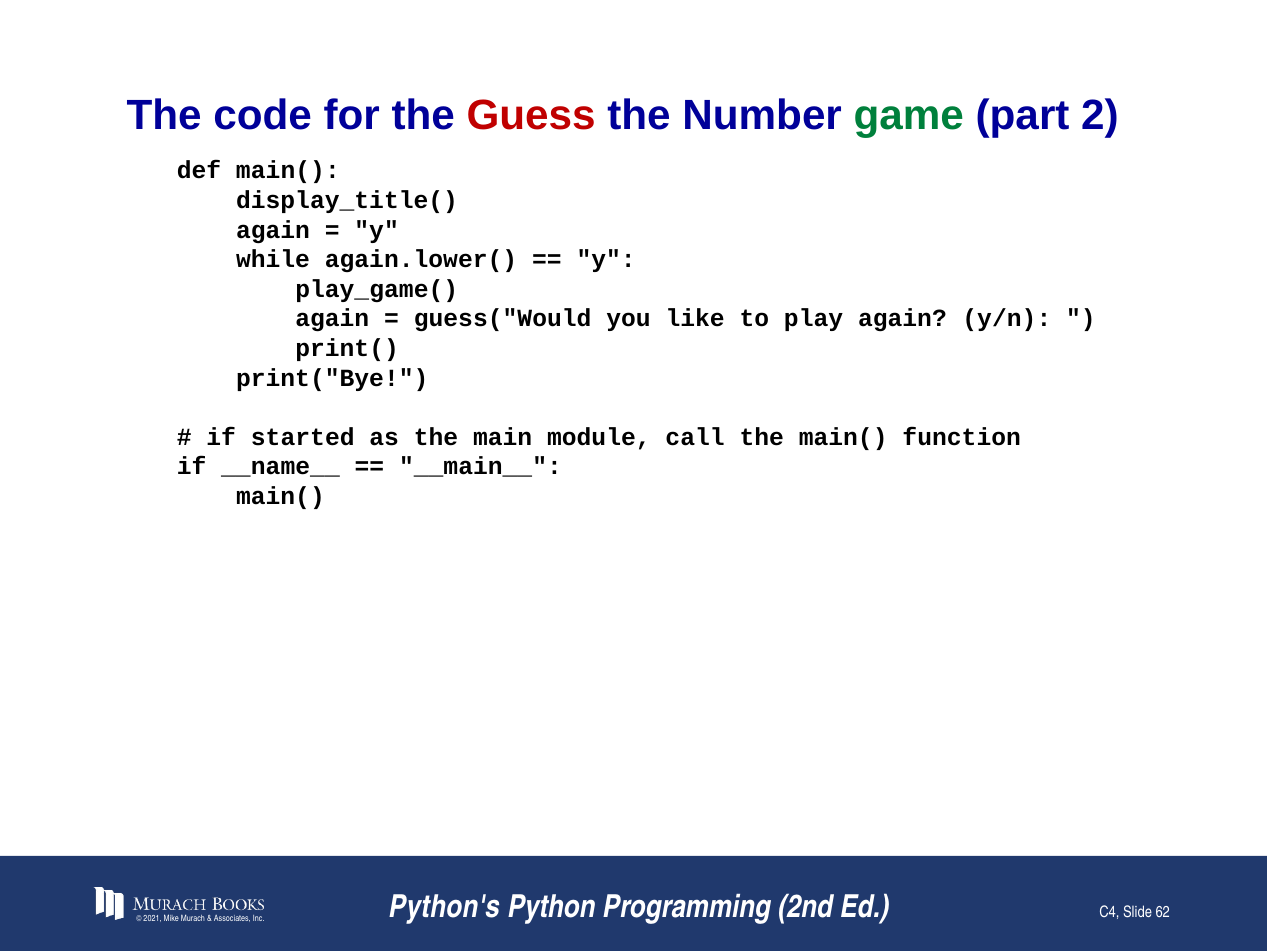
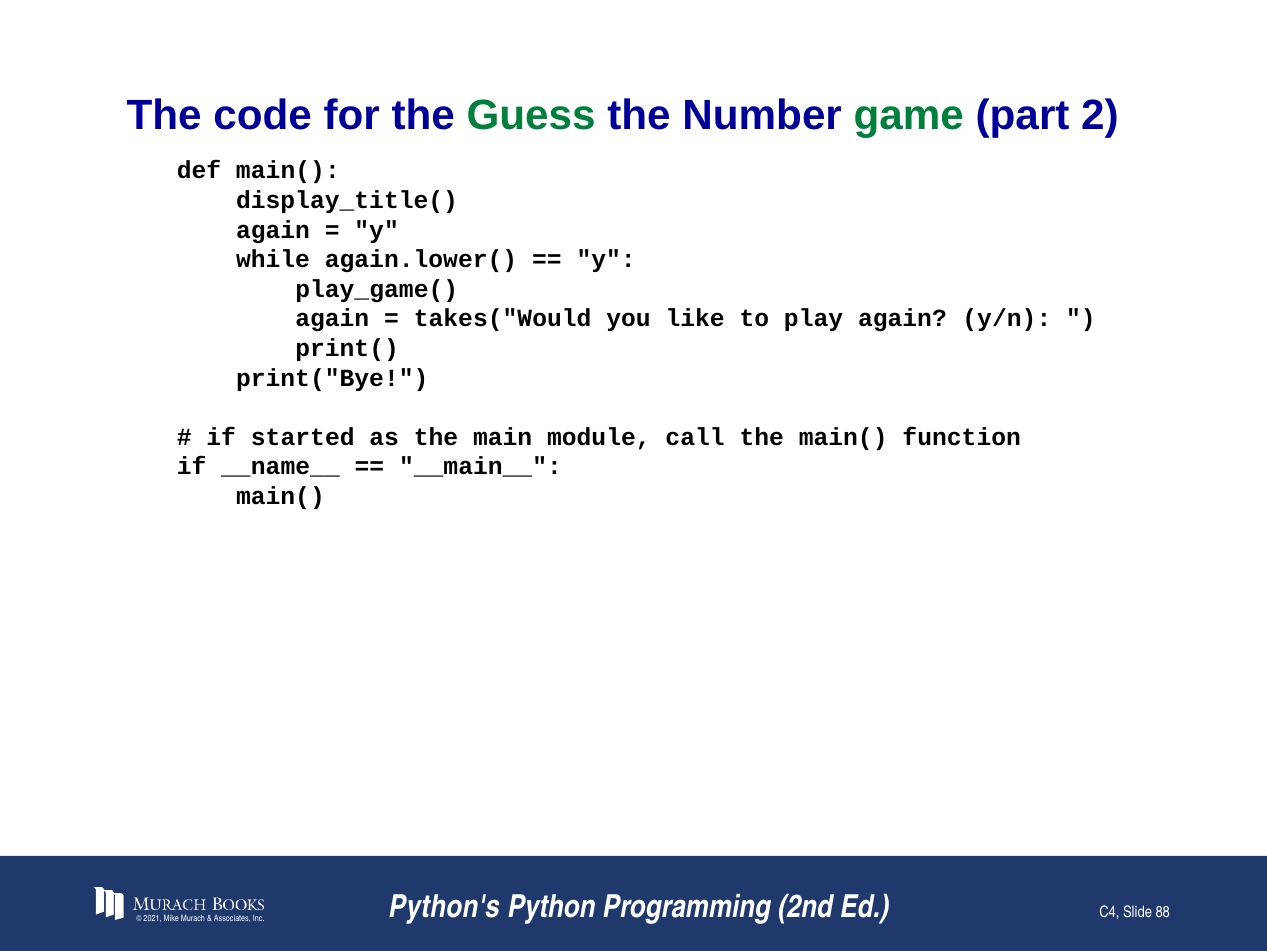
Guess colour: red -> green
guess("Would: guess("Would -> takes("Would
62: 62 -> 88
